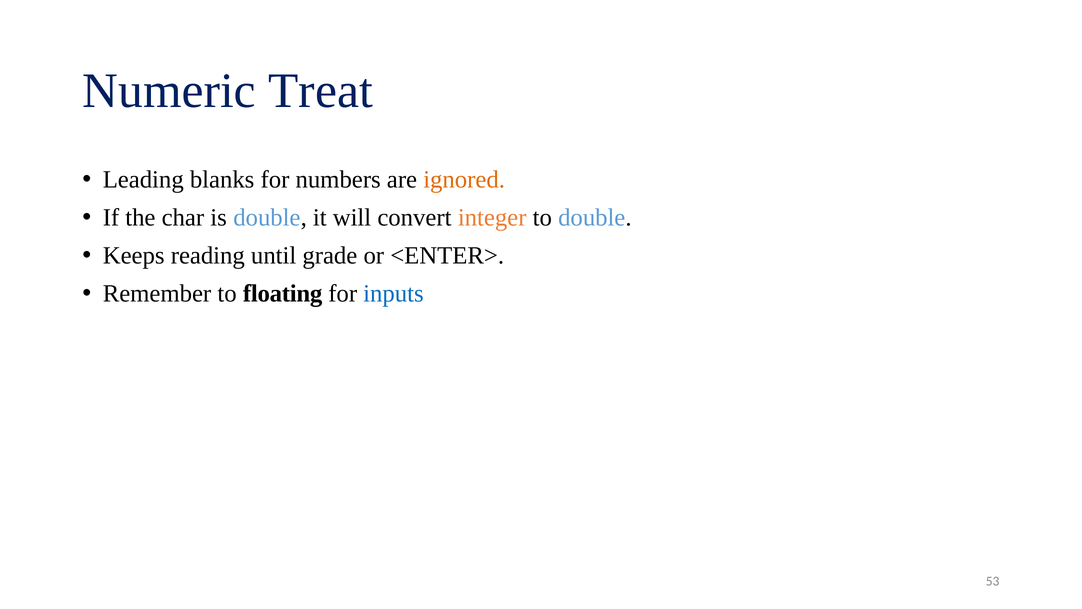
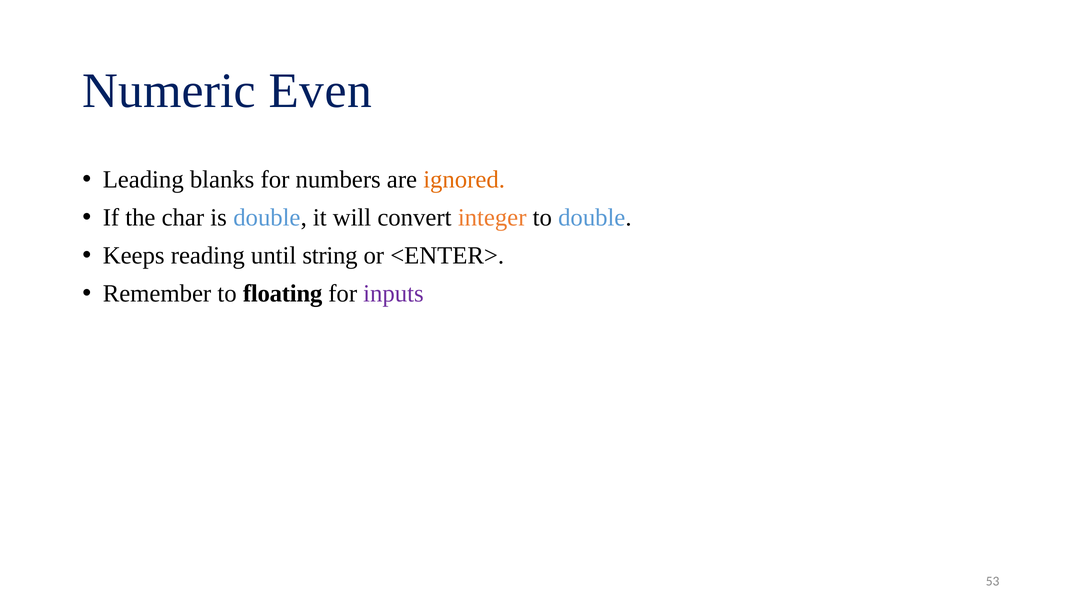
Treat: Treat -> Even
grade: grade -> string
inputs colour: blue -> purple
